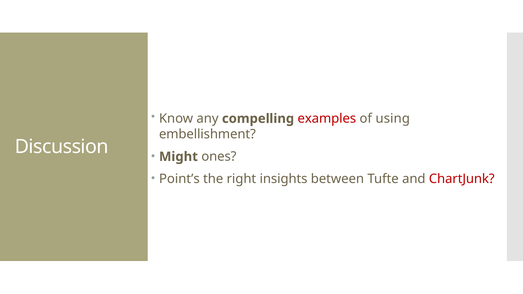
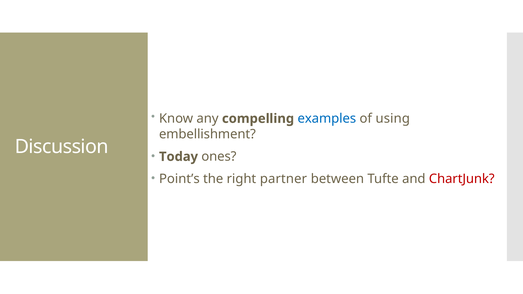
examples colour: red -> blue
Might: Might -> Today
insights: insights -> partner
